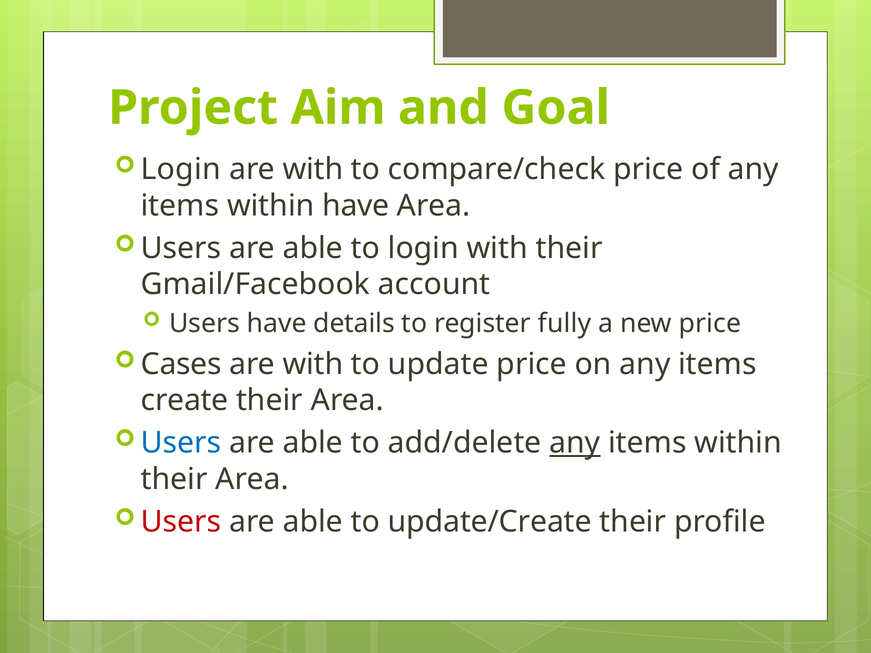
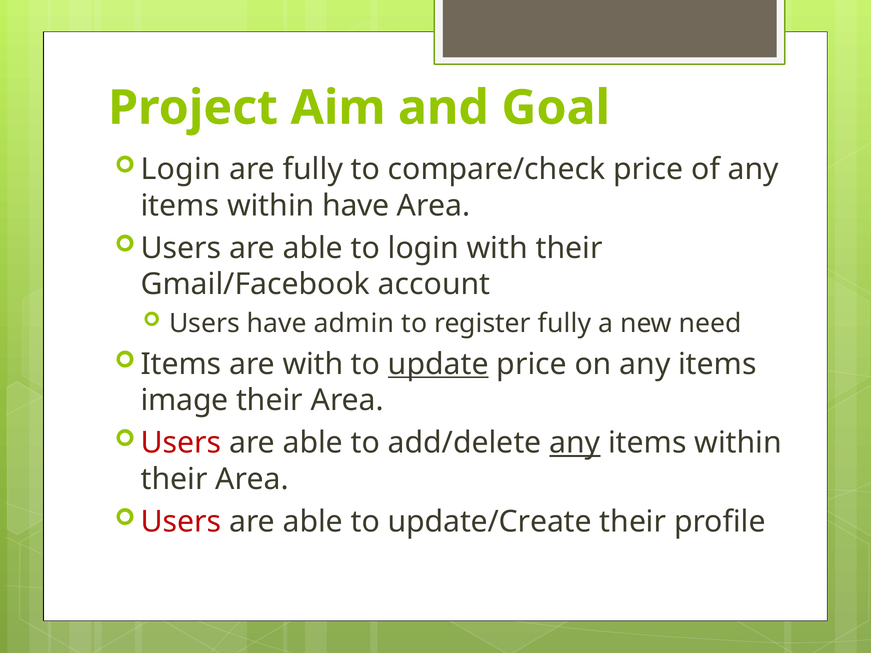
with at (313, 169): with -> fully
details: details -> admin
new price: price -> need
Cases at (181, 364): Cases -> Items
update underline: none -> present
create: create -> image
Users at (181, 443) colour: blue -> red
